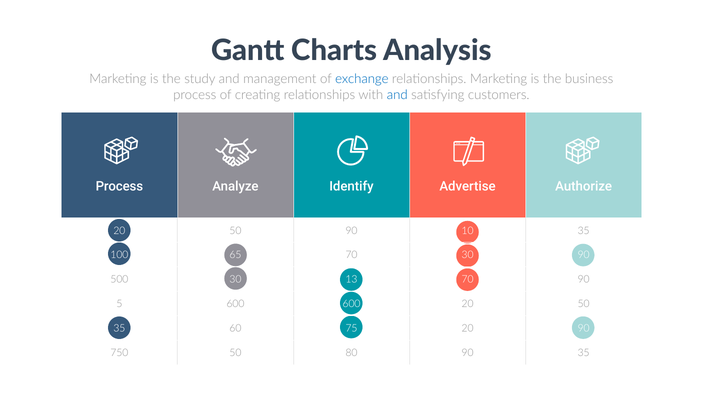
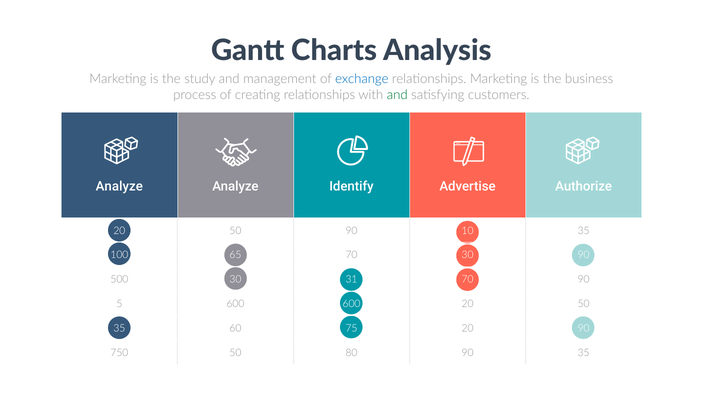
and at (397, 95) colour: blue -> green
Process at (119, 186): Process -> Analyze
13: 13 -> 31
